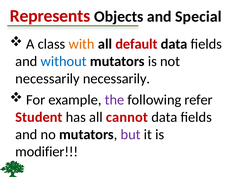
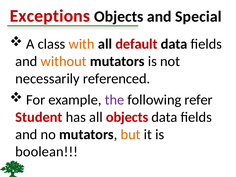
Represents: Represents -> Exceptions
without colour: blue -> orange
necessarily necessarily: necessarily -> referenced
all cannot: cannot -> objects
but colour: purple -> orange
modifier: modifier -> boolean
